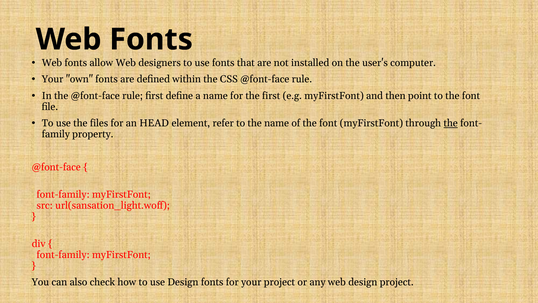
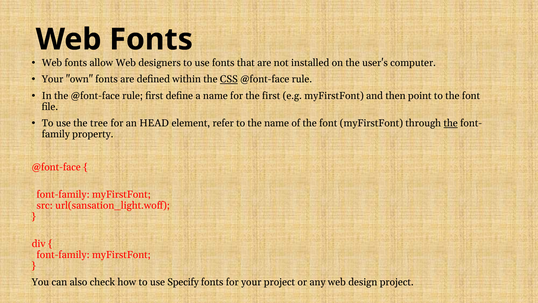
CSS underline: none -> present
files: files -> tree
use Design: Design -> Specify
